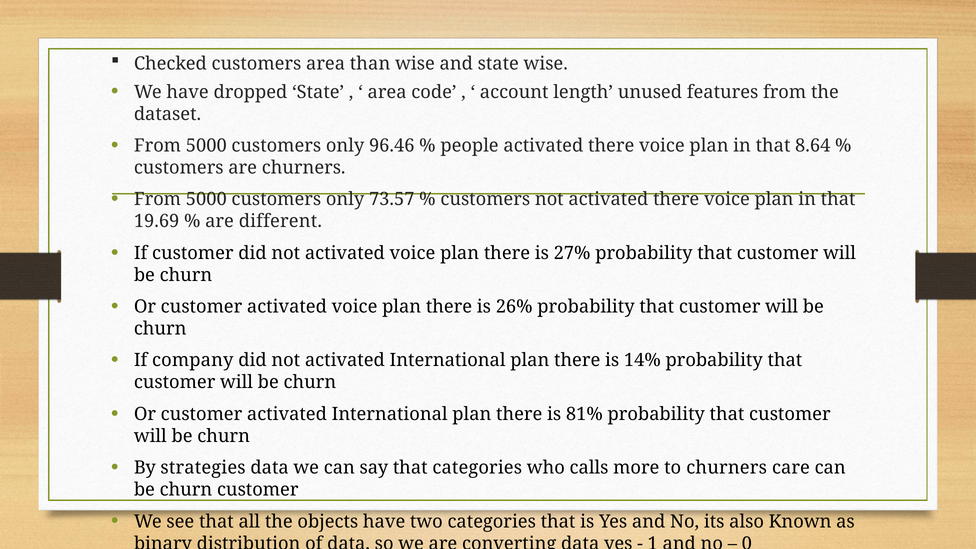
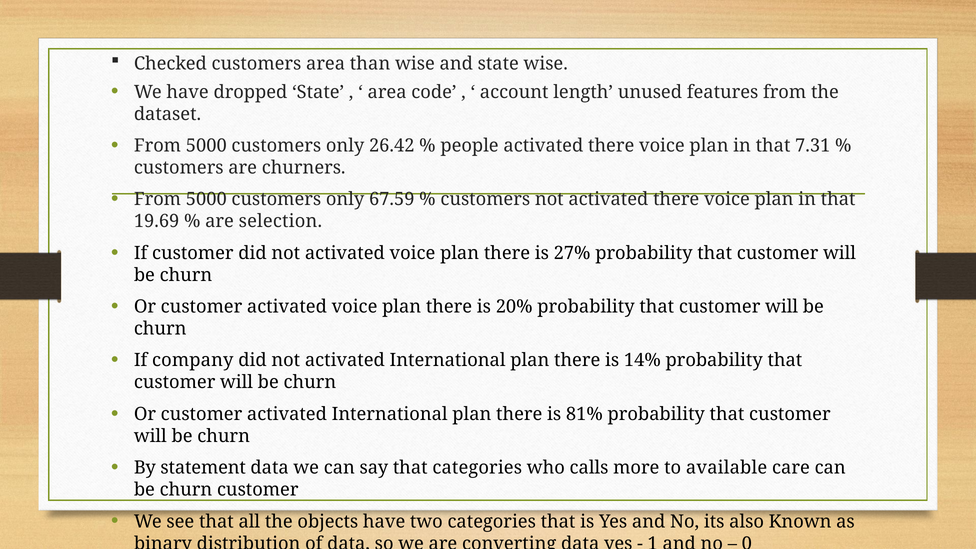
96.46: 96.46 -> 26.42
8.64: 8.64 -> 7.31
73.57: 73.57 -> 67.59
different: different -> selection
26%: 26% -> 20%
strategies: strategies -> statement
to churners: churners -> available
